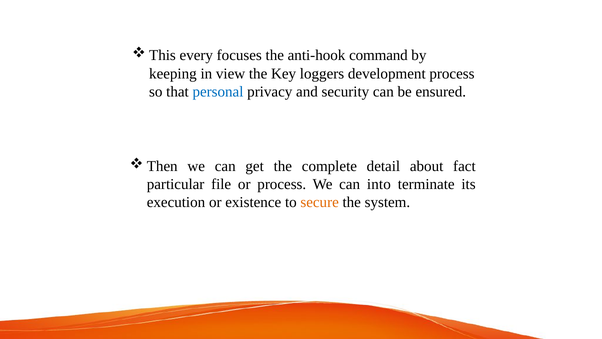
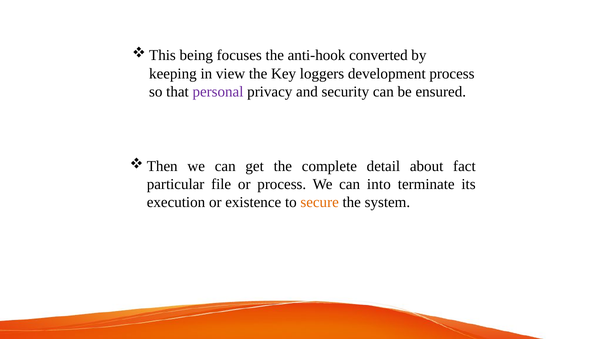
every: every -> being
command: command -> converted
personal colour: blue -> purple
